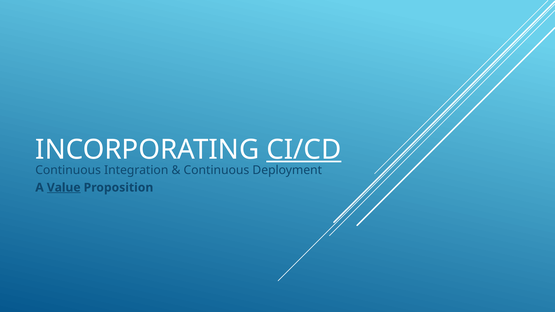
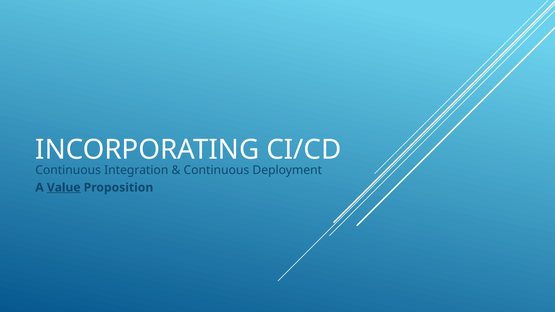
CI/CD underline: present -> none
